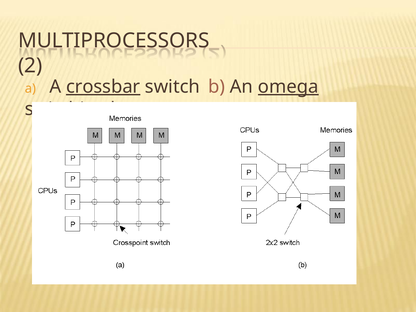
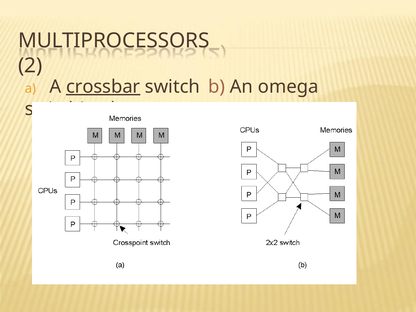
omega underline: present -> none
